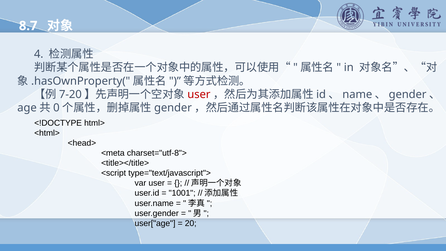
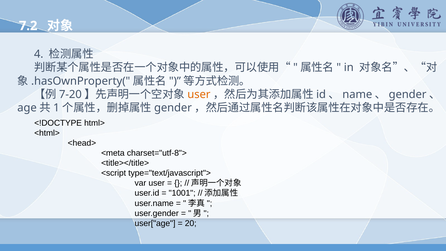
8.7: 8.7 -> 7.2
user at (199, 94) colour: red -> orange
0: 0 -> 1
